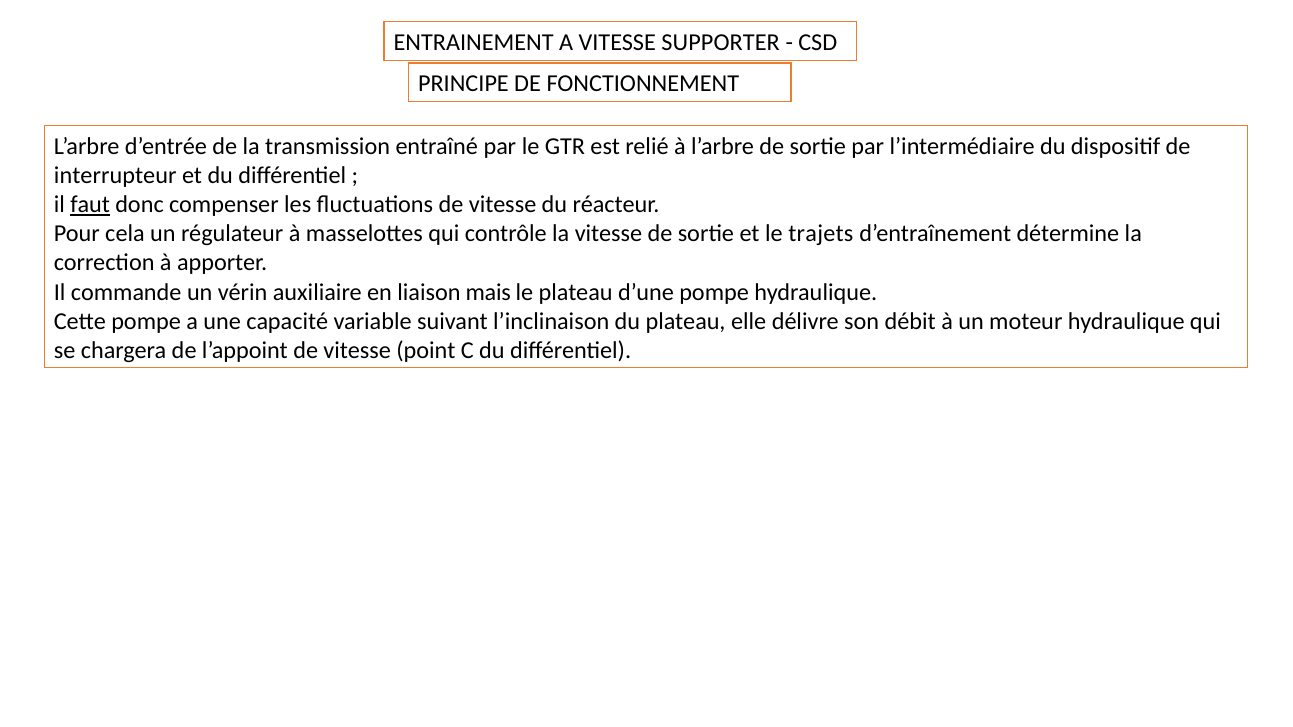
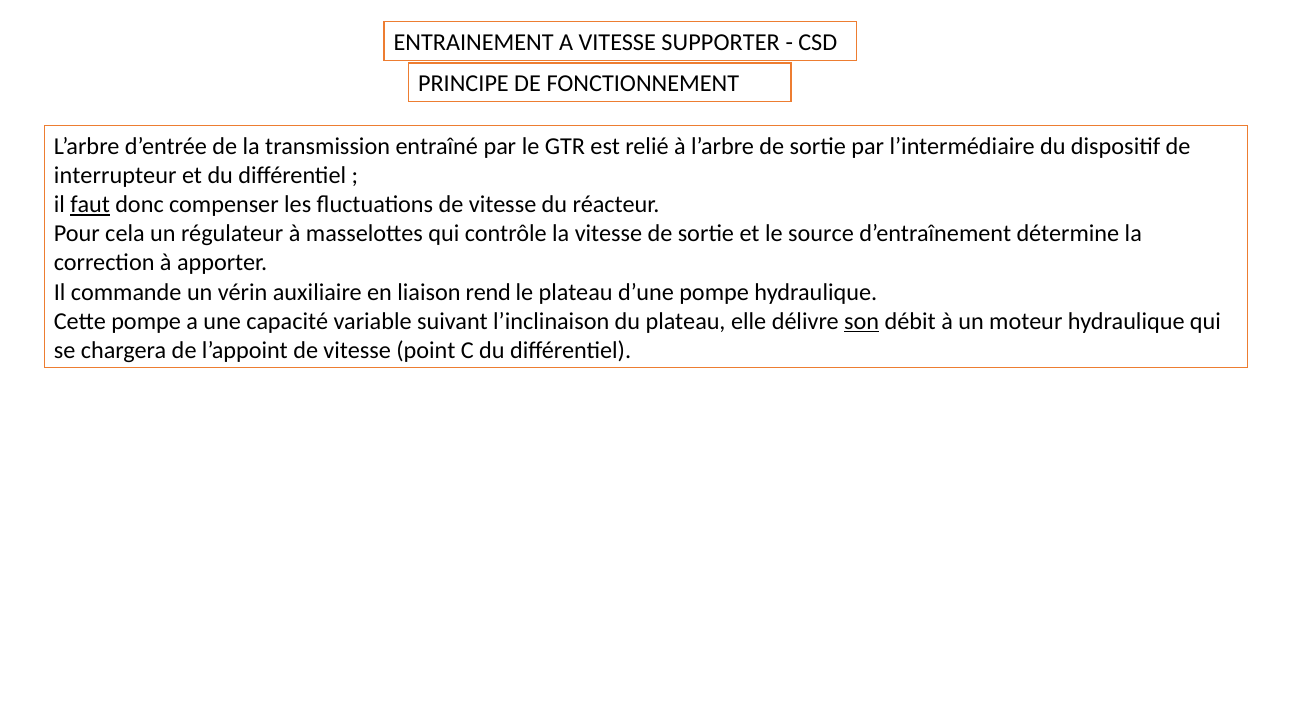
trajets: trajets -> source
mais: mais -> rend
son underline: none -> present
